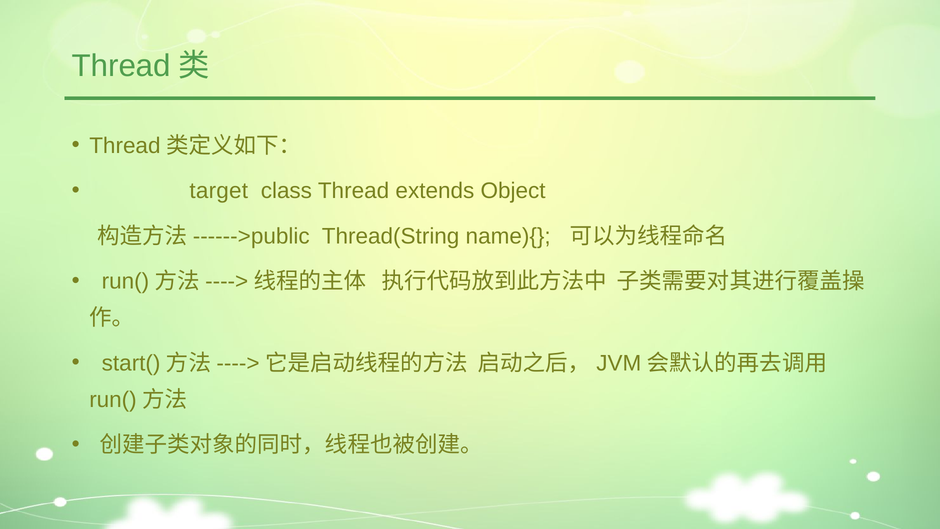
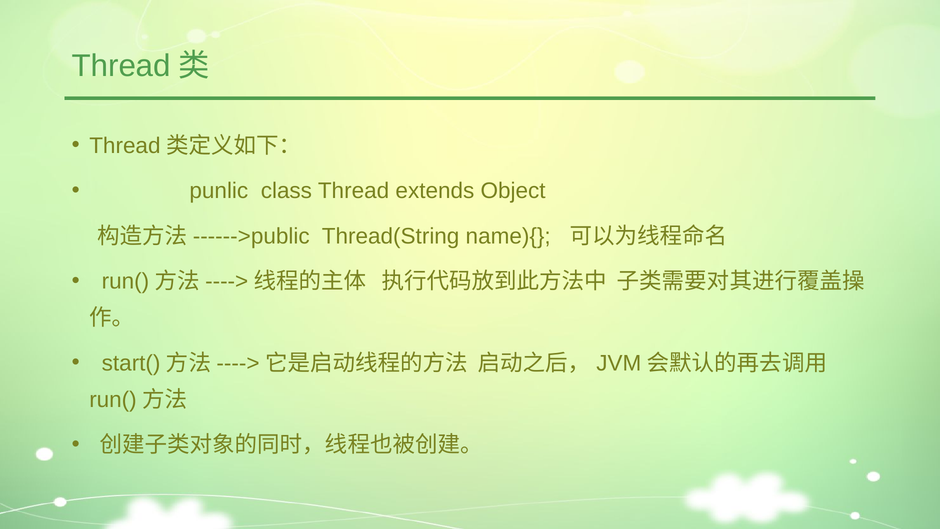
target: target -> punlic
